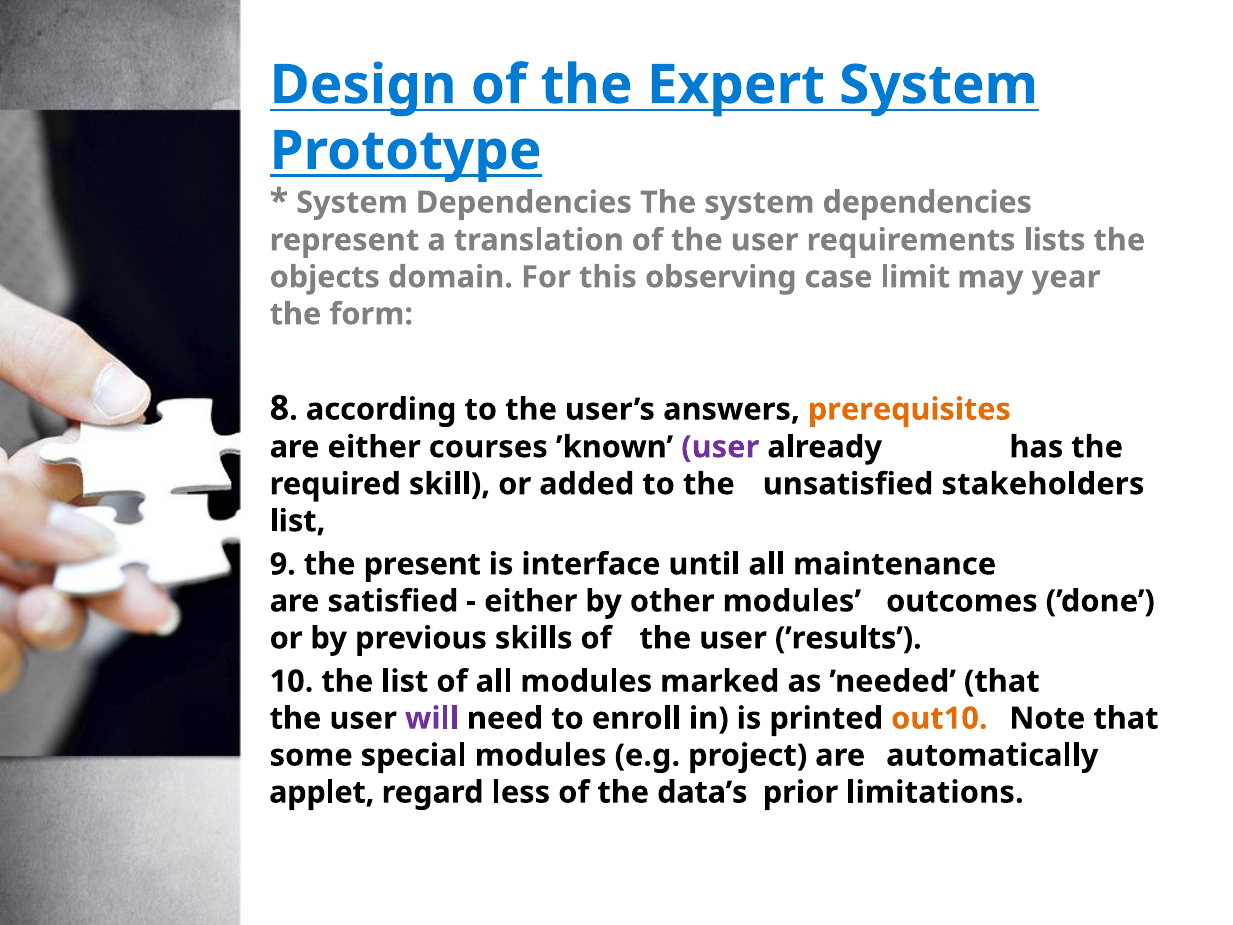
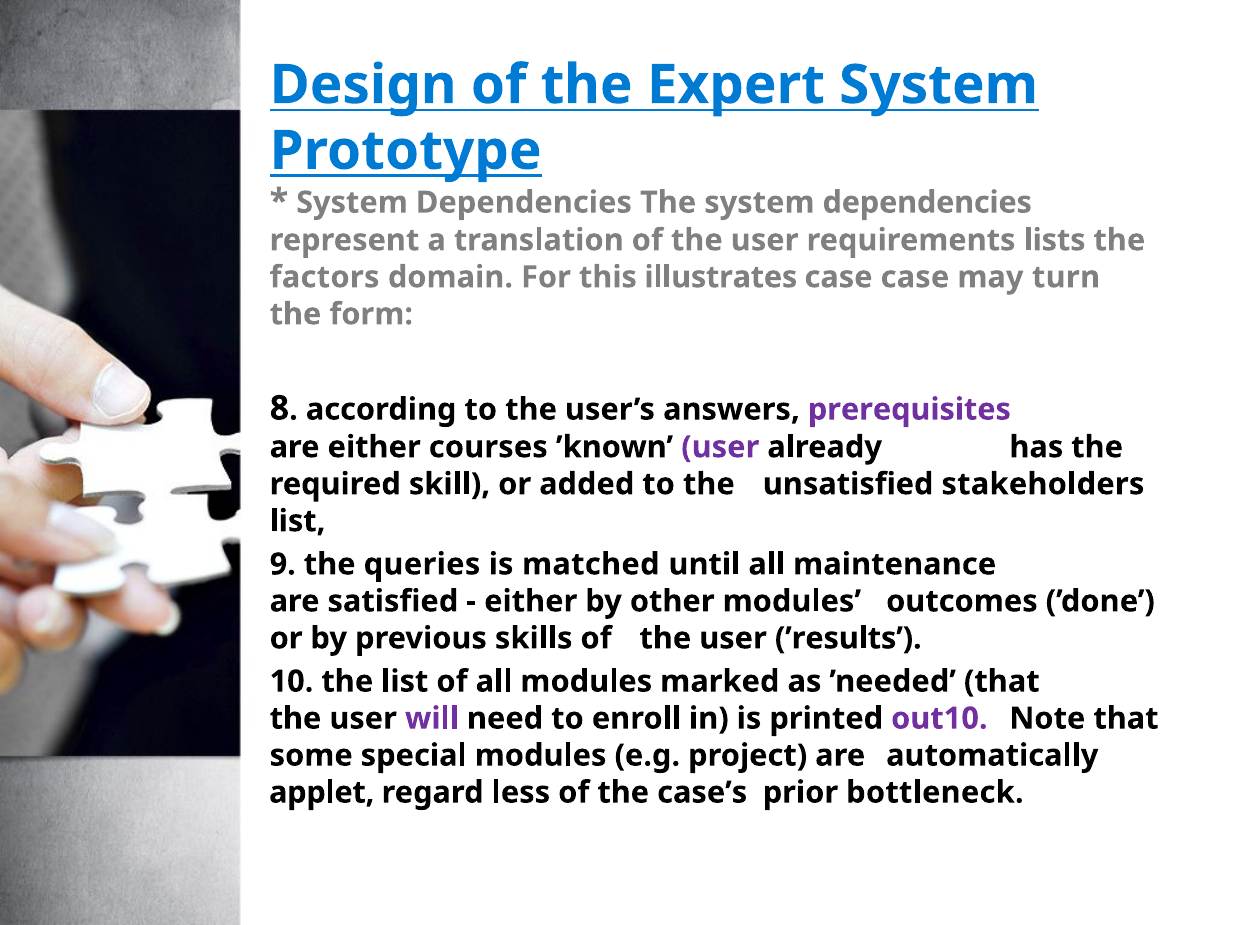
objects: objects -> factors
observing: observing -> illustrates
case limit: limit -> case
year: year -> turn
prerequisites colour: orange -> purple
present: present -> queries
interface: interface -> matched
out10 colour: orange -> purple
data’s: data’s -> case’s
limitations: limitations -> bottleneck
